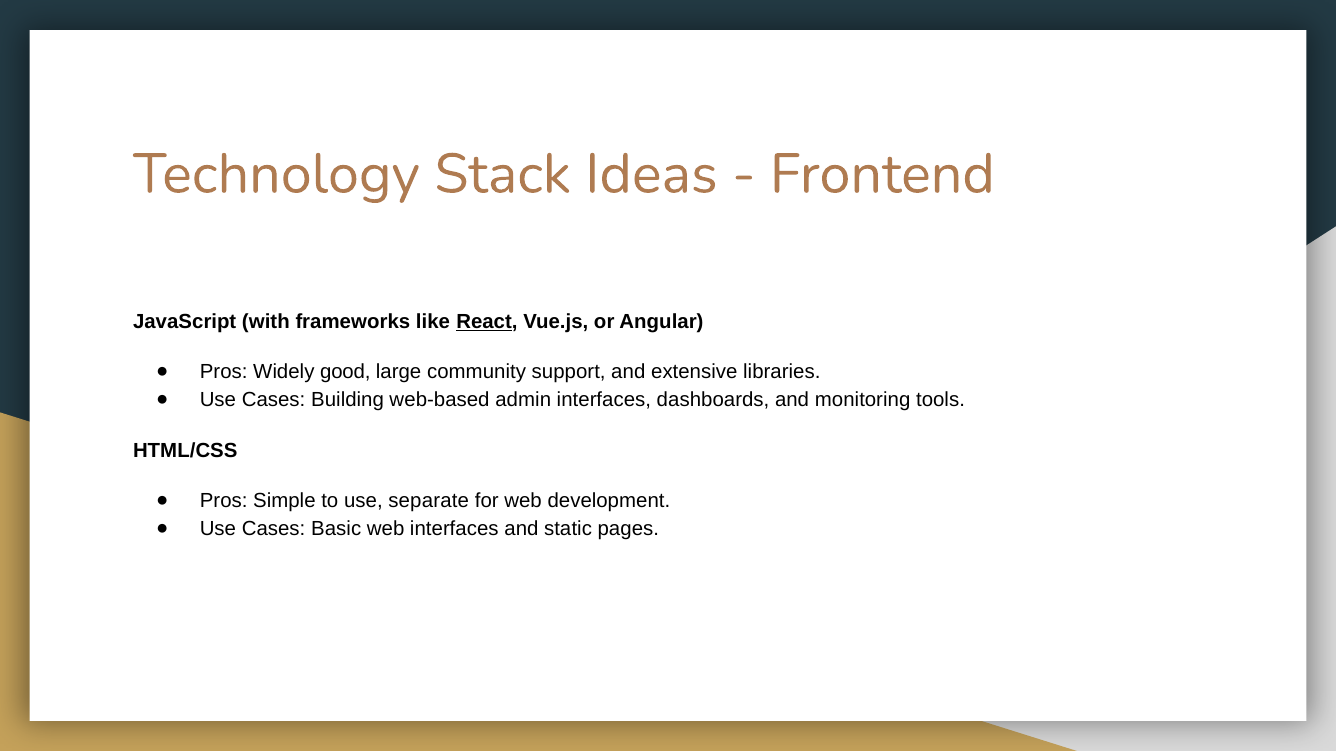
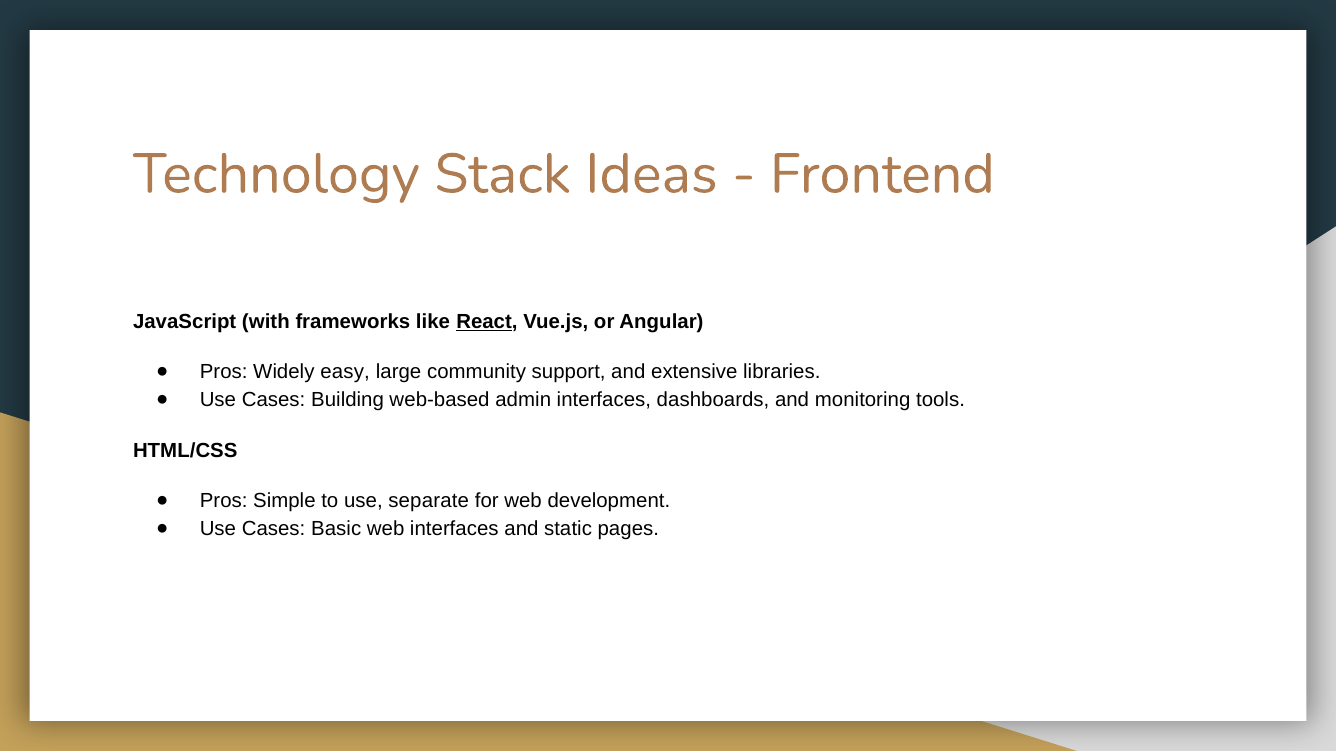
good: good -> easy
